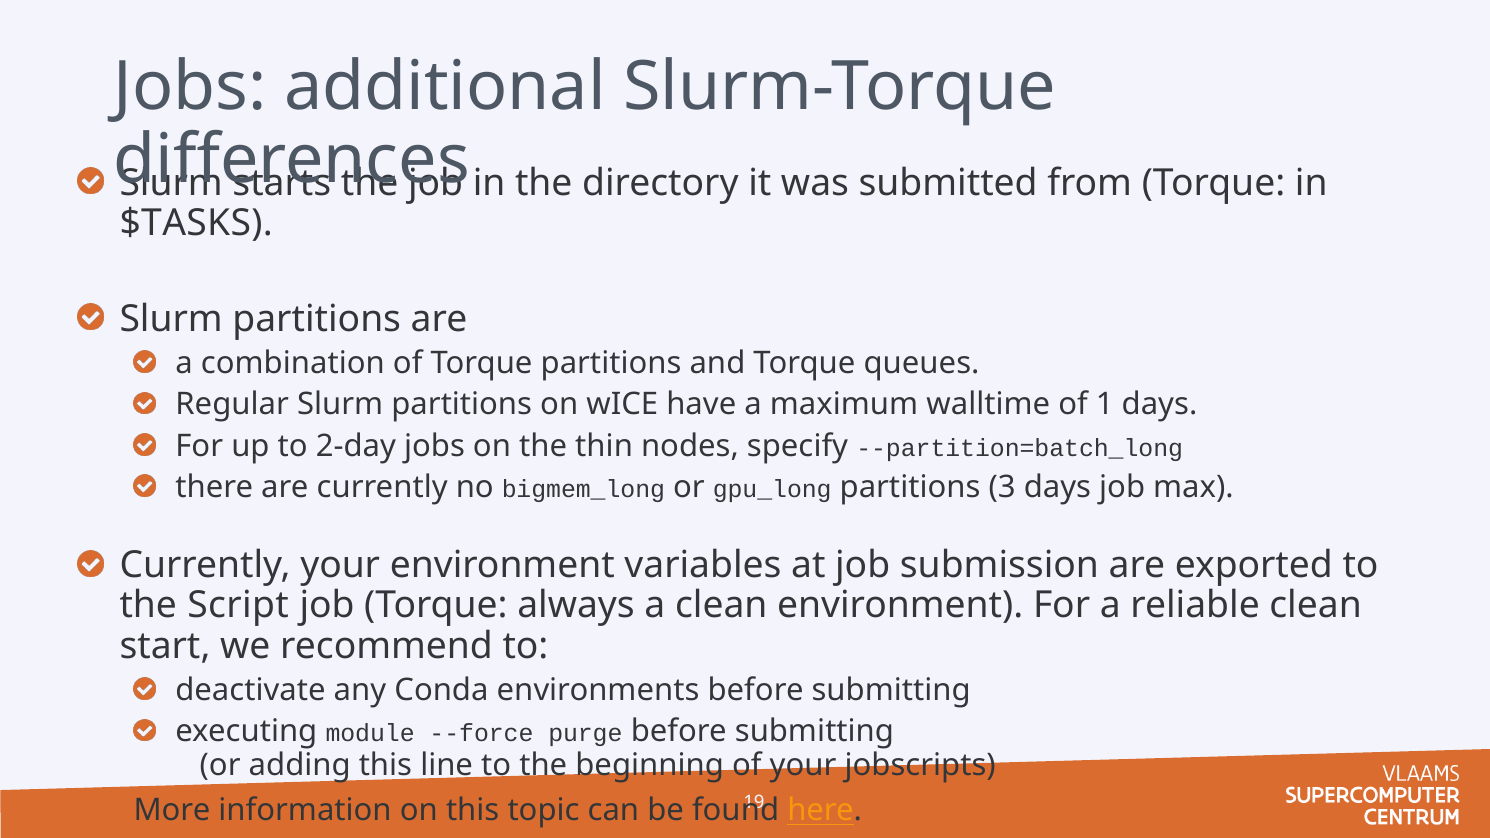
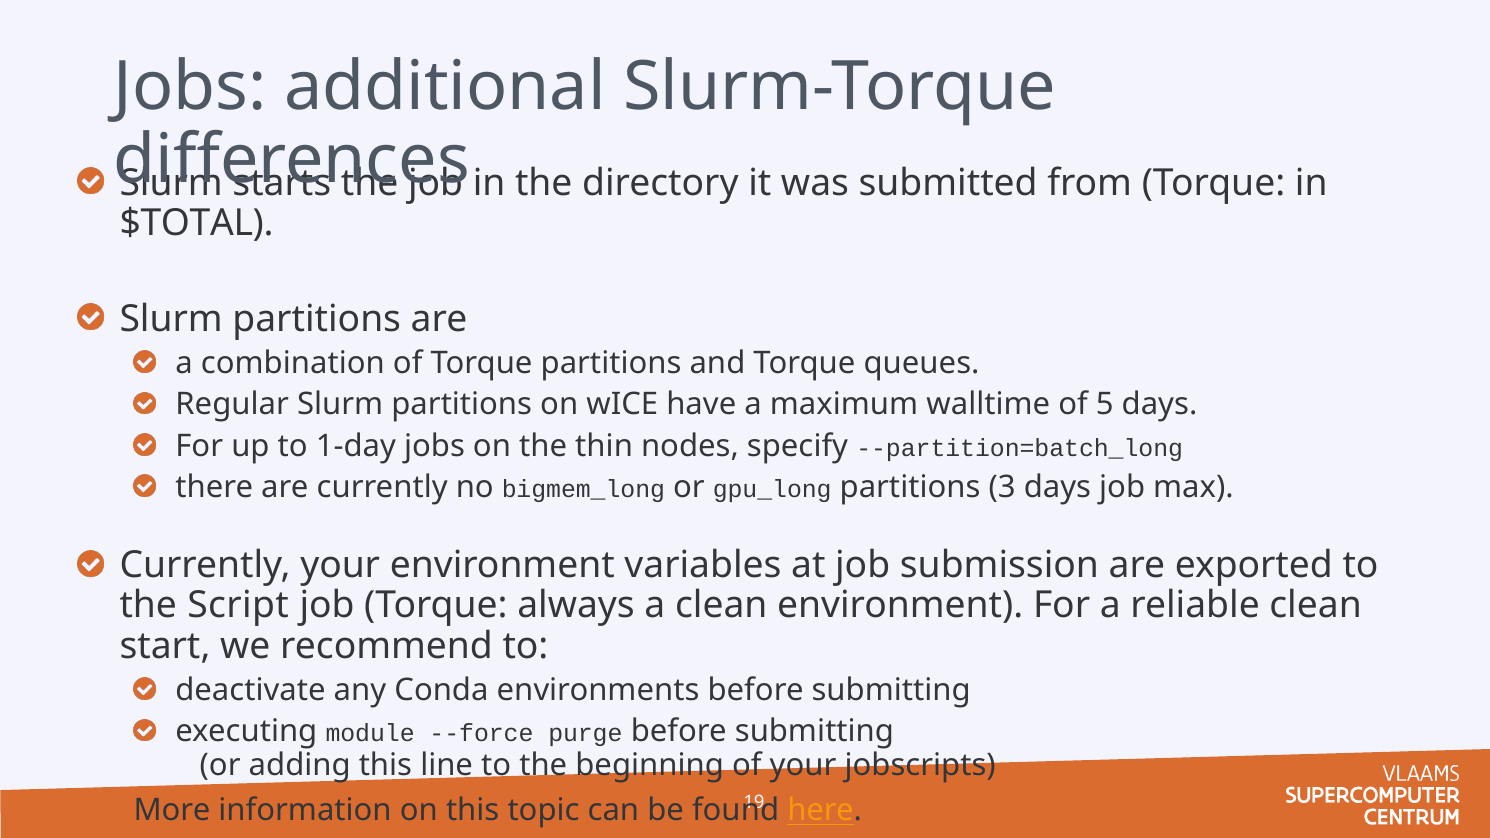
$TASKS: $TASKS -> $TOTAL
1: 1 -> 5
2-day: 2-day -> 1-day
